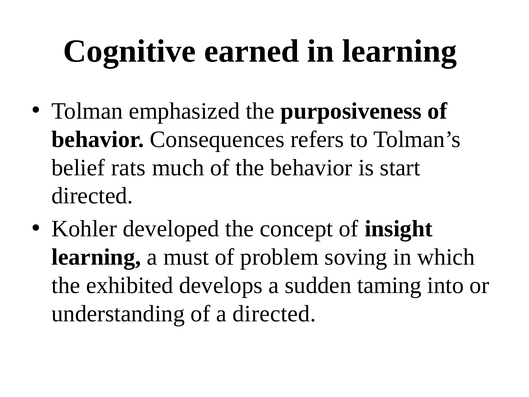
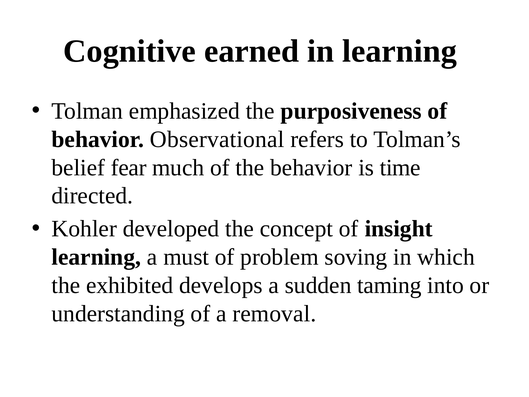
Consequences: Consequences -> Observational
rats: rats -> fear
start: start -> time
a directed: directed -> removal
